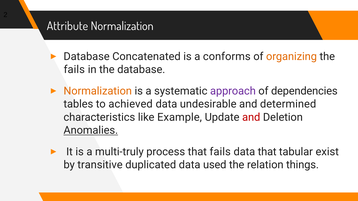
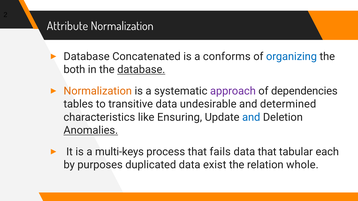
organizing colour: orange -> blue
fails at (74, 70): fails -> both
database at (141, 70) underline: none -> present
achieved: achieved -> transitive
Example: Example -> Ensuring
and at (251, 117) colour: red -> blue
multi-truly: multi-truly -> multi-keys
exist: exist -> each
transitive: transitive -> purposes
used: used -> exist
things: things -> whole
